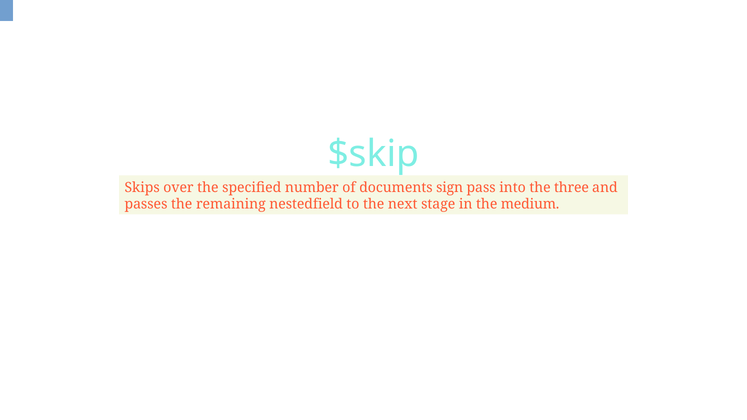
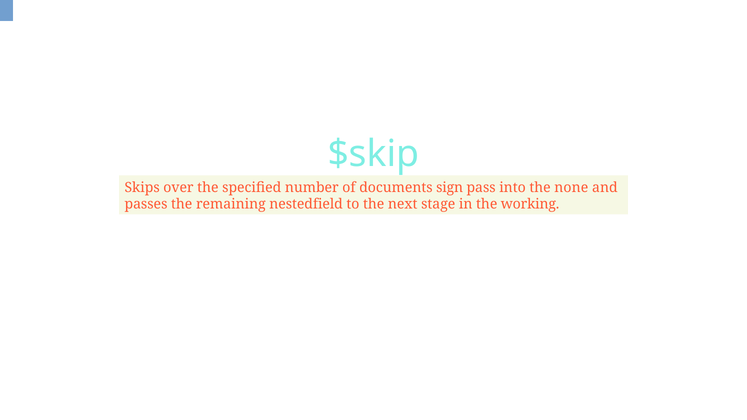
three: three -> none
medium: medium -> working
